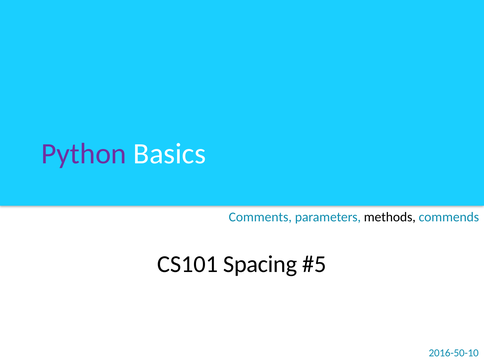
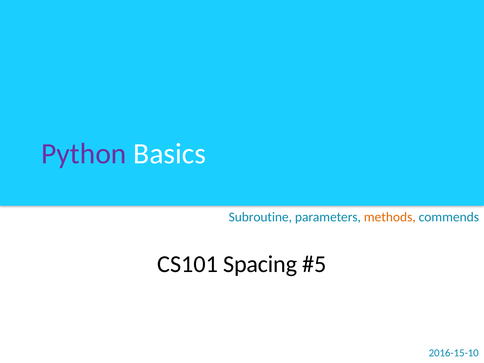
Comments: Comments -> Subroutine
methods colour: black -> orange
2016-50-10: 2016-50-10 -> 2016-15-10
